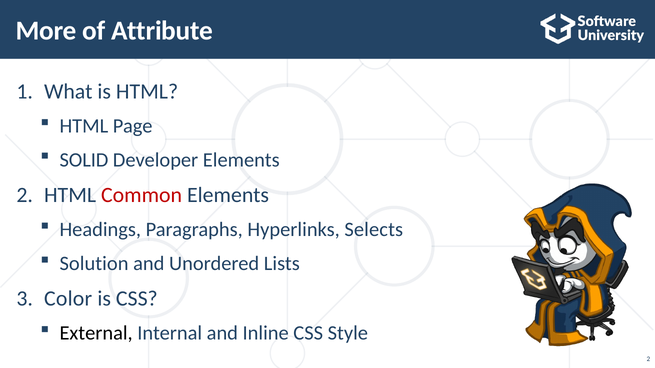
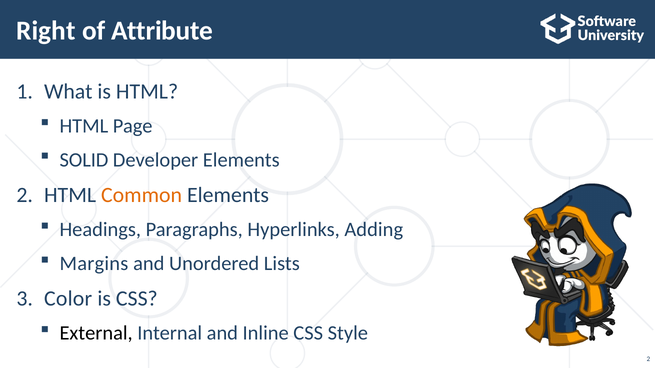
More: More -> Right
Common colour: red -> orange
Selects: Selects -> Adding
Solution: Solution -> Margins
